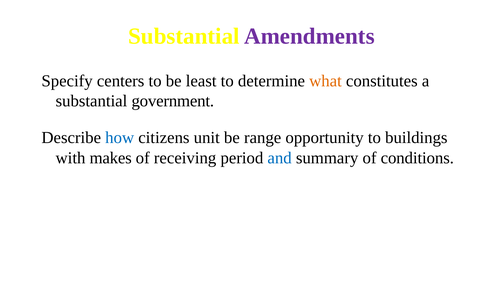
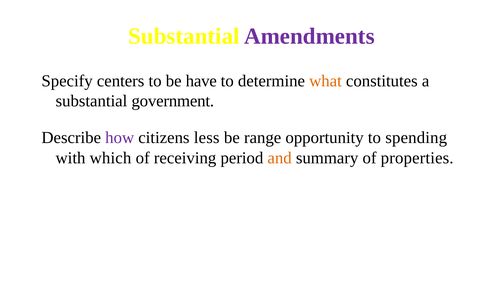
least: least -> have
how colour: blue -> purple
unit: unit -> less
buildings: buildings -> spending
makes: makes -> which
and colour: blue -> orange
conditions: conditions -> properties
